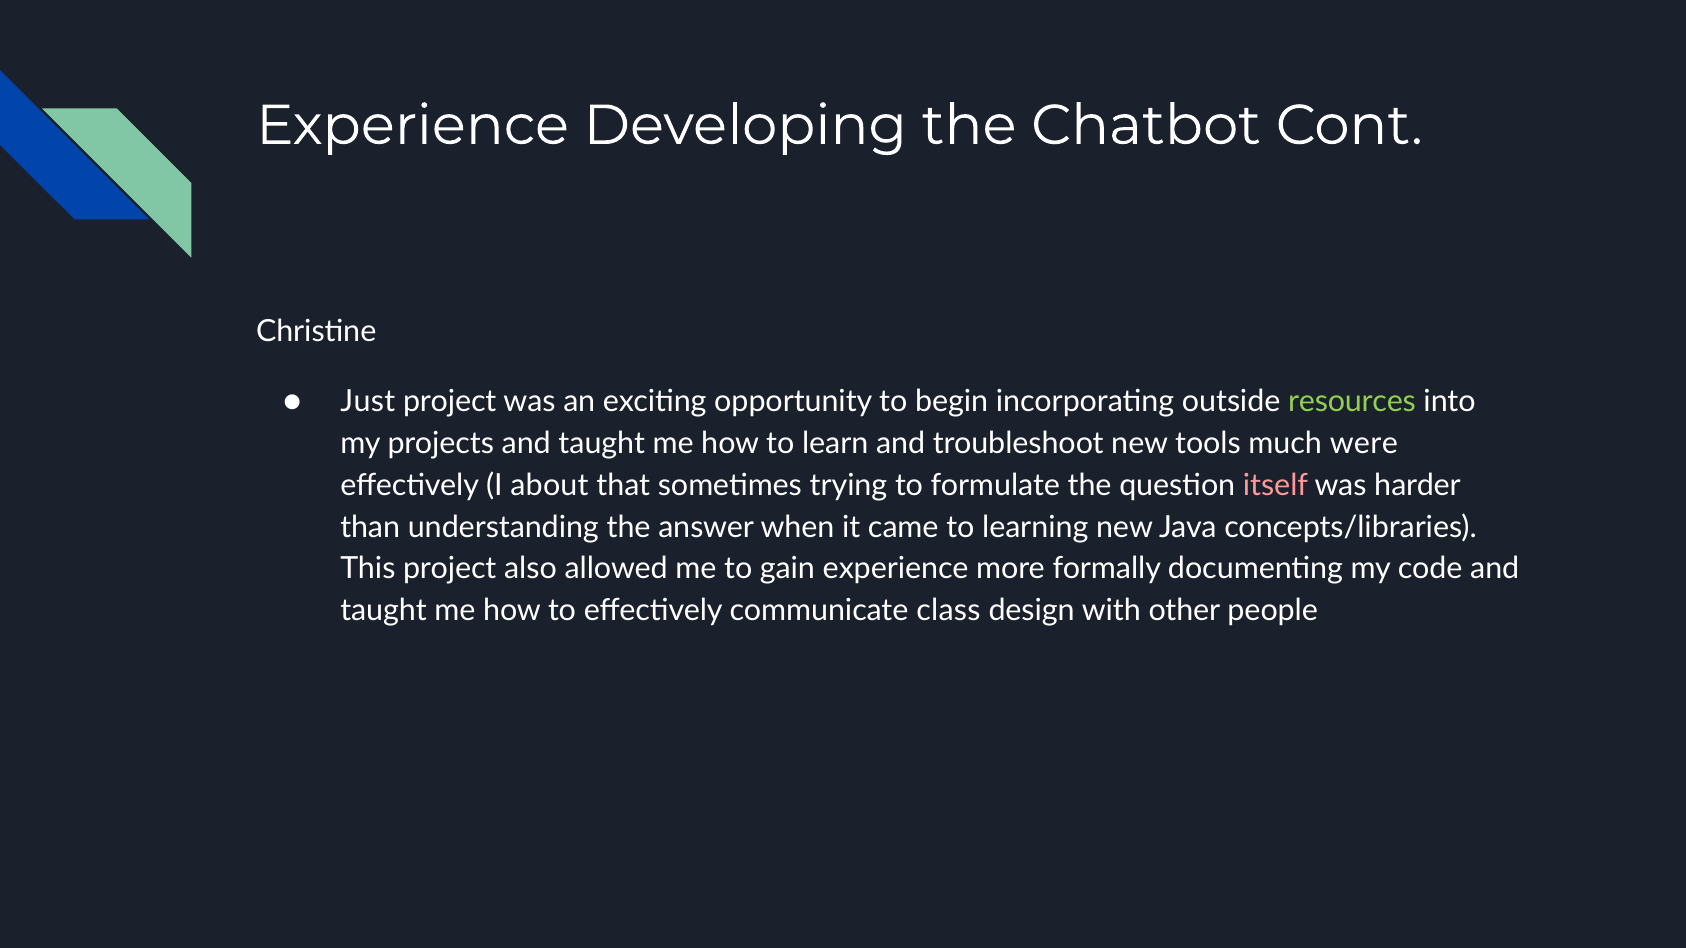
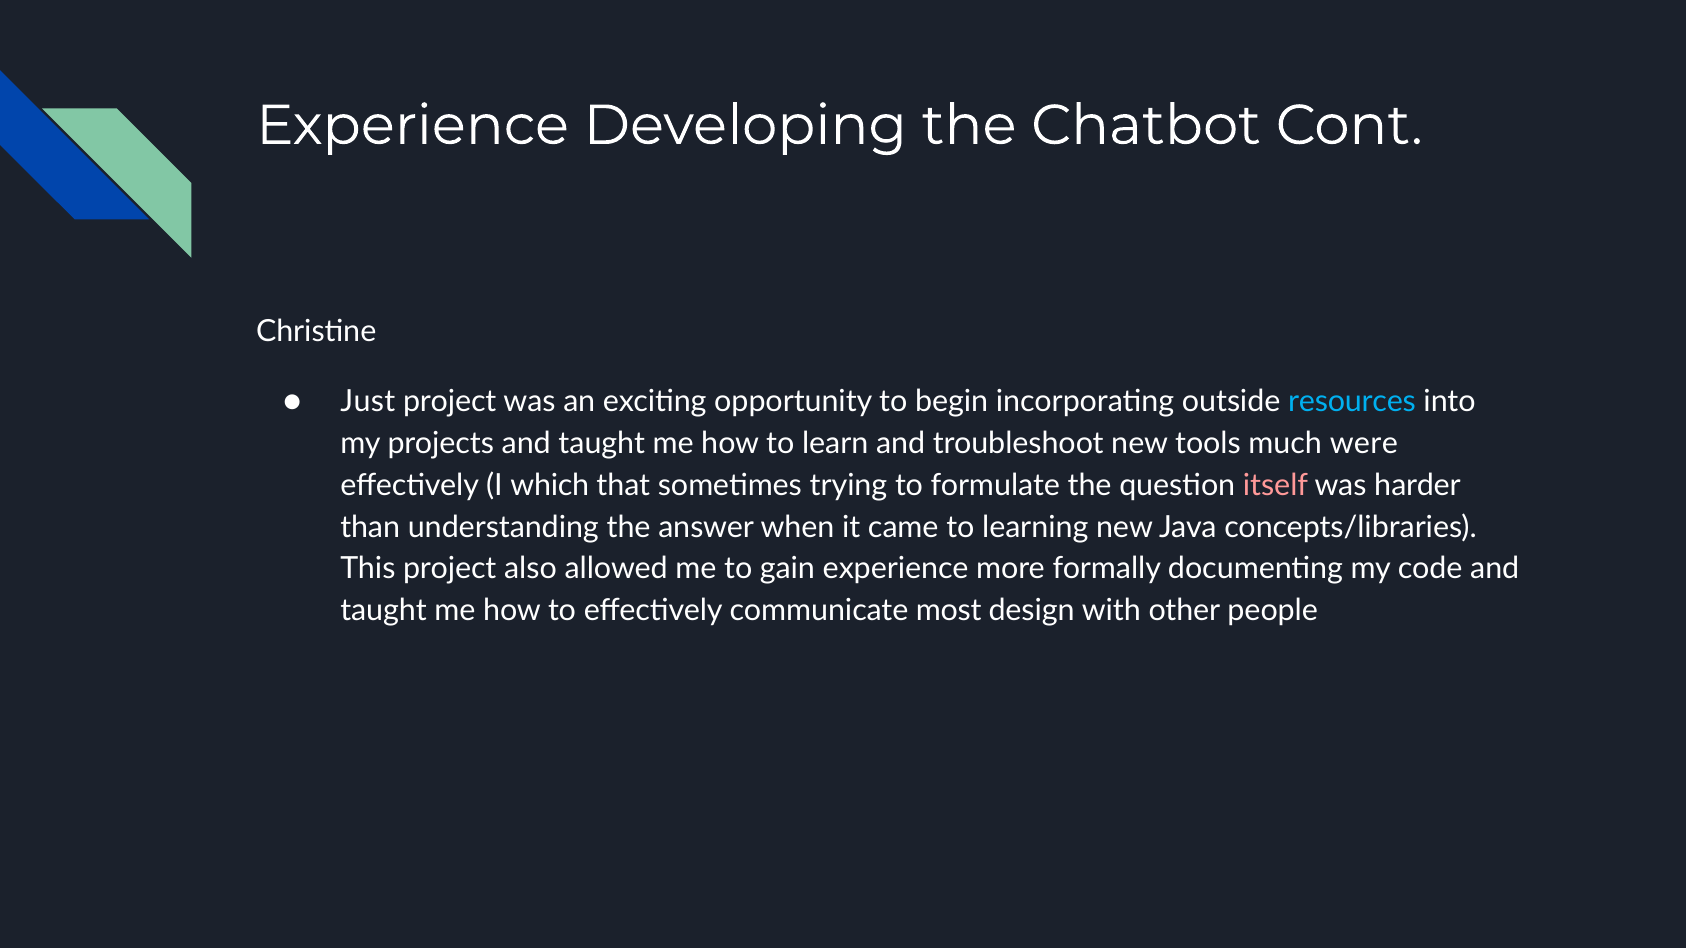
resources colour: light green -> light blue
about: about -> which
class: class -> most
